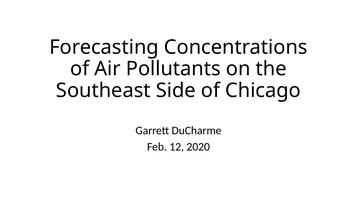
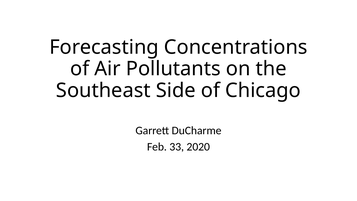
12: 12 -> 33
